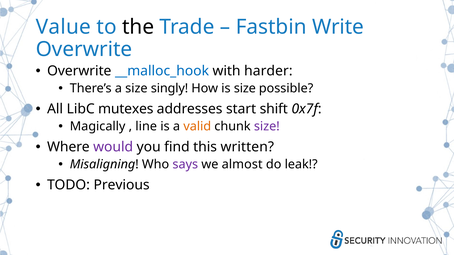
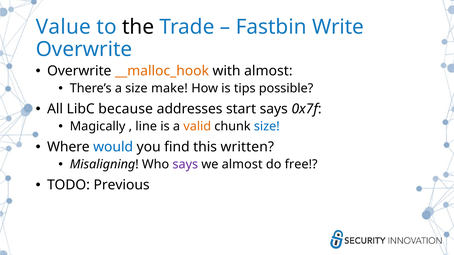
__malloc_hook colour: blue -> orange
with harder: harder -> almost
singly: singly -> make
is size: size -> tips
mutexes: mutexes -> because
start shift: shift -> says
size at (267, 127) colour: purple -> blue
would colour: purple -> blue
leak: leak -> free
